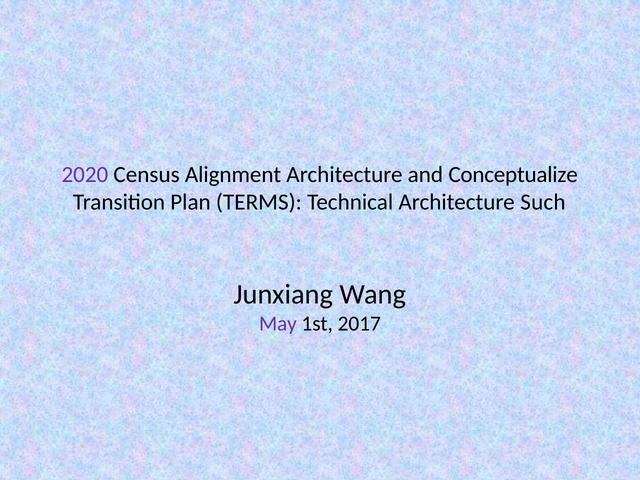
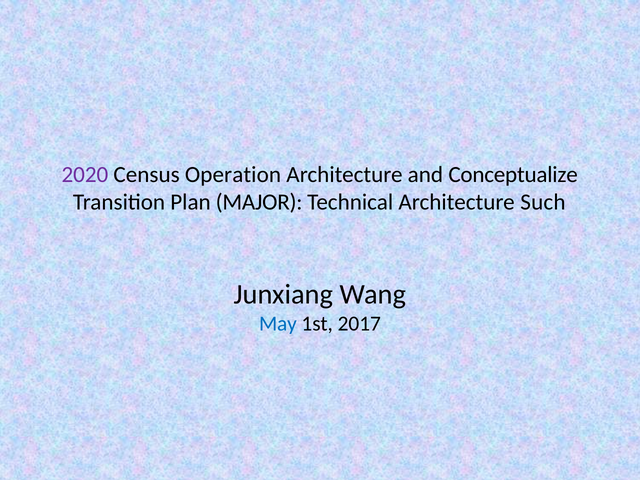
Alignment: Alignment -> Operation
TERMS: TERMS -> MAJOR
May colour: purple -> blue
